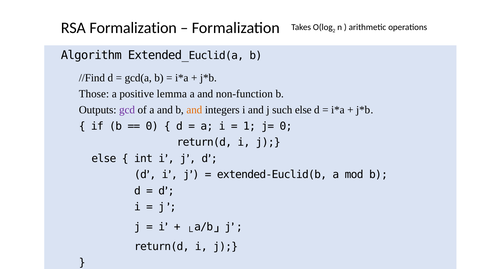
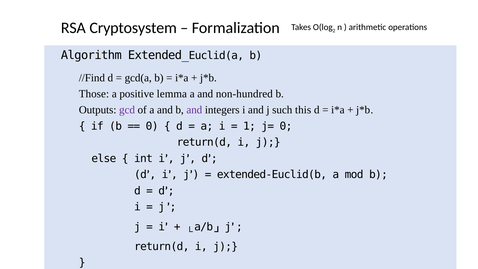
RSA Formalization: Formalization -> Cryptosystem
non-function: non-function -> non-hundred
and at (194, 110) colour: orange -> purple
such else: else -> this
